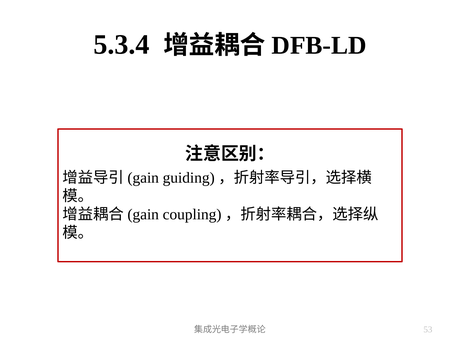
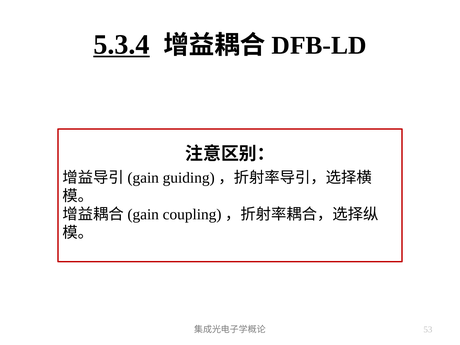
5.3.4 underline: none -> present
